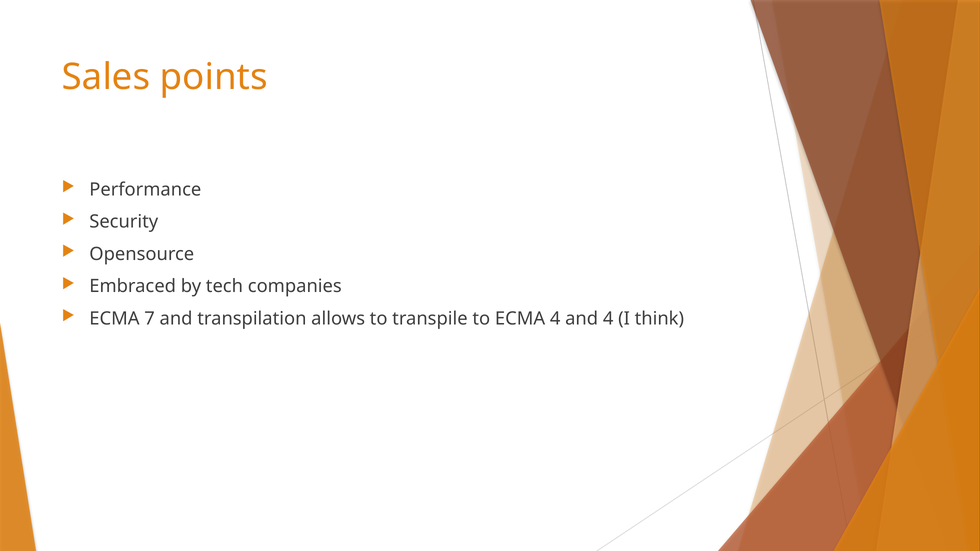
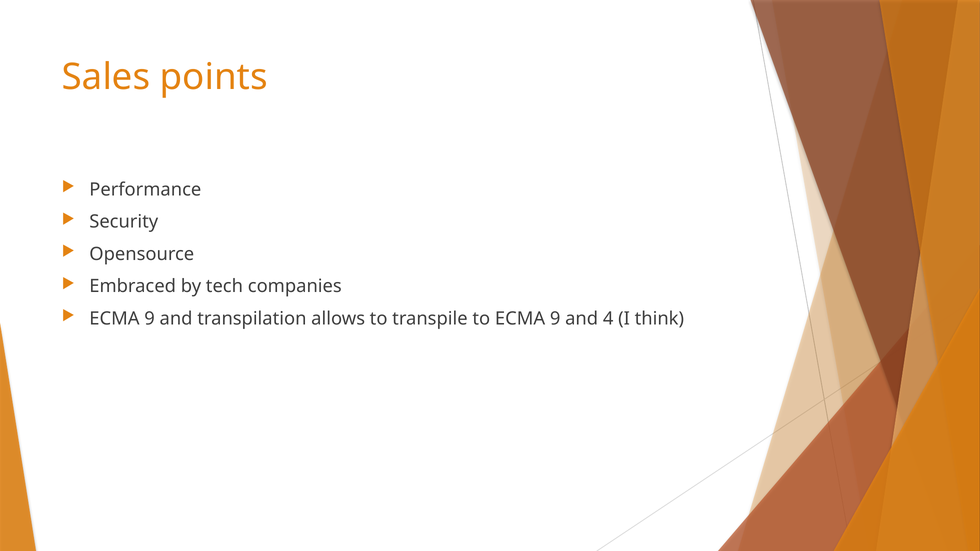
7 at (150, 319): 7 -> 9
to ECMA 4: 4 -> 9
